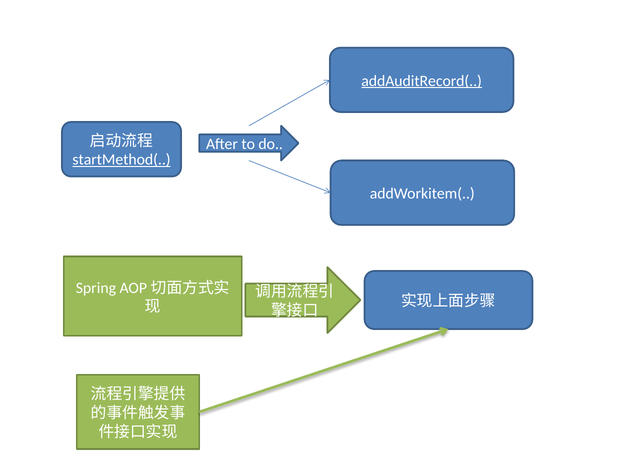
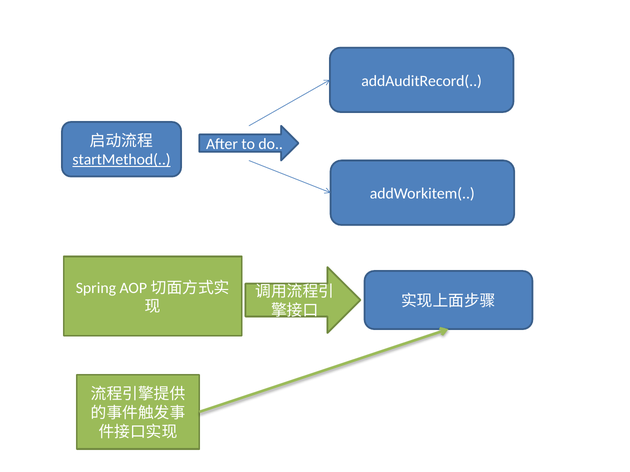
addAuditRecord( underline: present -> none
